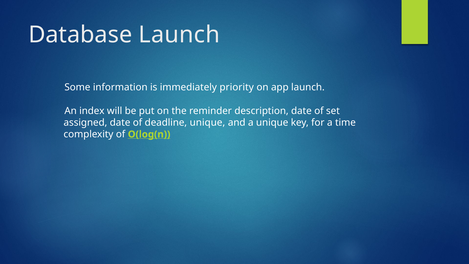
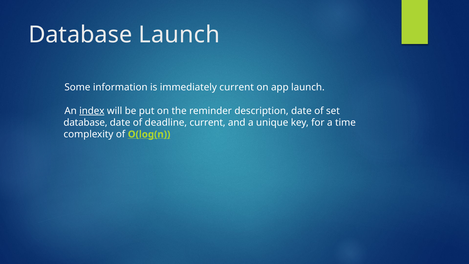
immediately priority: priority -> current
index underline: none -> present
assigned at (85, 122): assigned -> database
deadline unique: unique -> current
